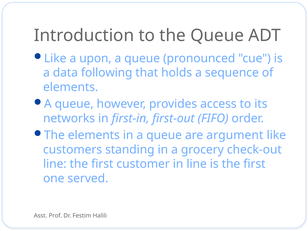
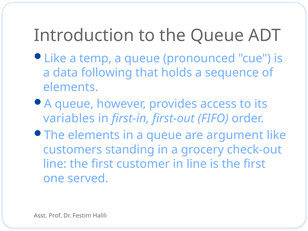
upon: upon -> temp
networks: networks -> variables
